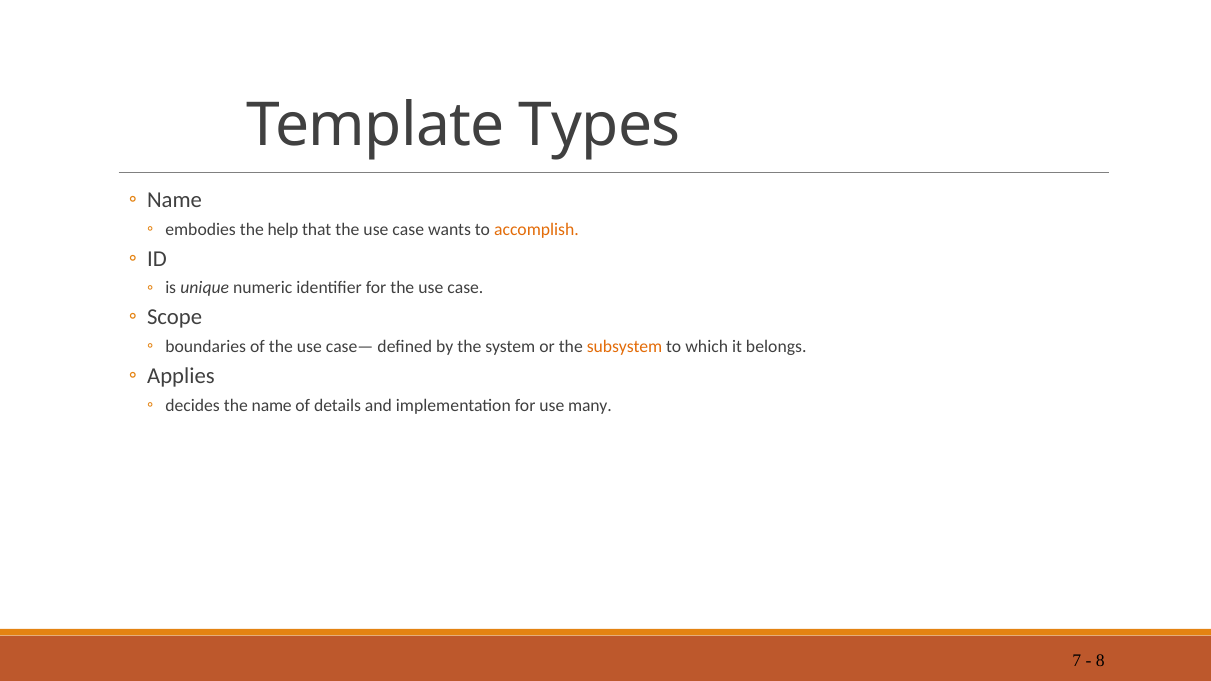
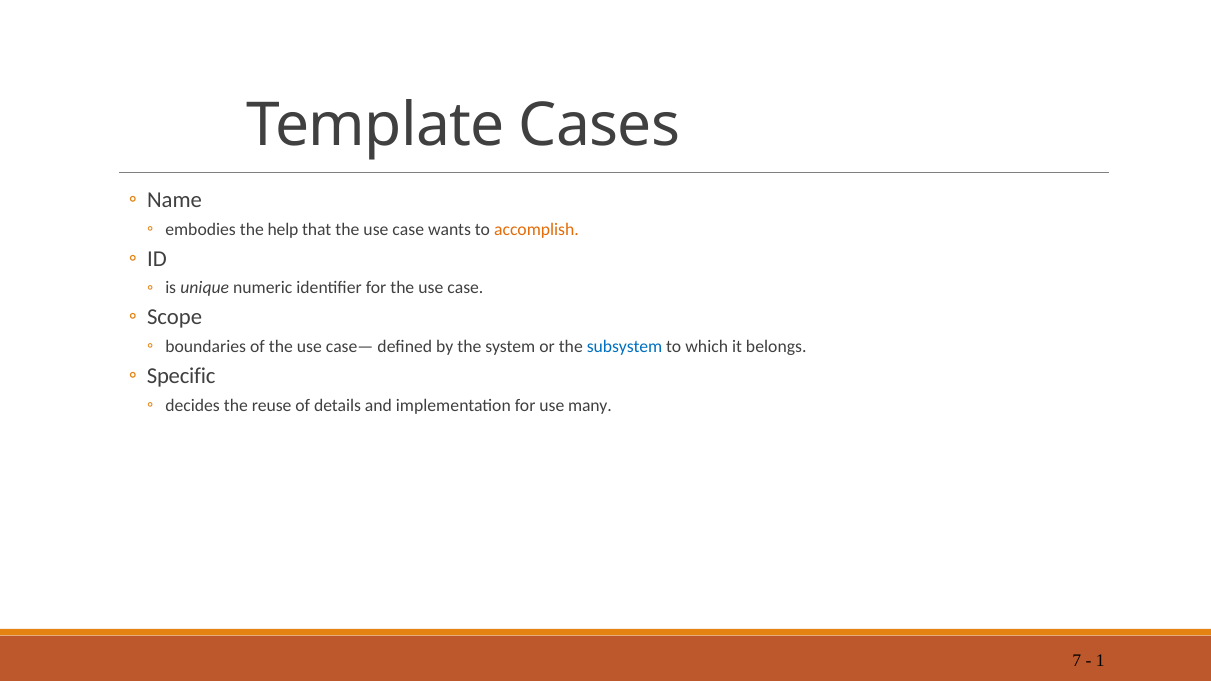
Types: Types -> Cases
subsystem colour: orange -> blue
Applies: Applies -> Specific
the name: name -> reuse
8: 8 -> 1
